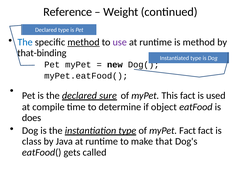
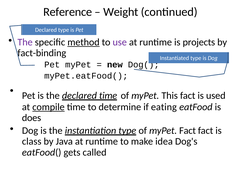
The at (25, 42) colour: blue -> purple
is method: method -> projects
that-binding: that-binding -> fact-binding
declared sure: sure -> time
compile underline: none -> present
object: object -> eating
that: that -> idea
